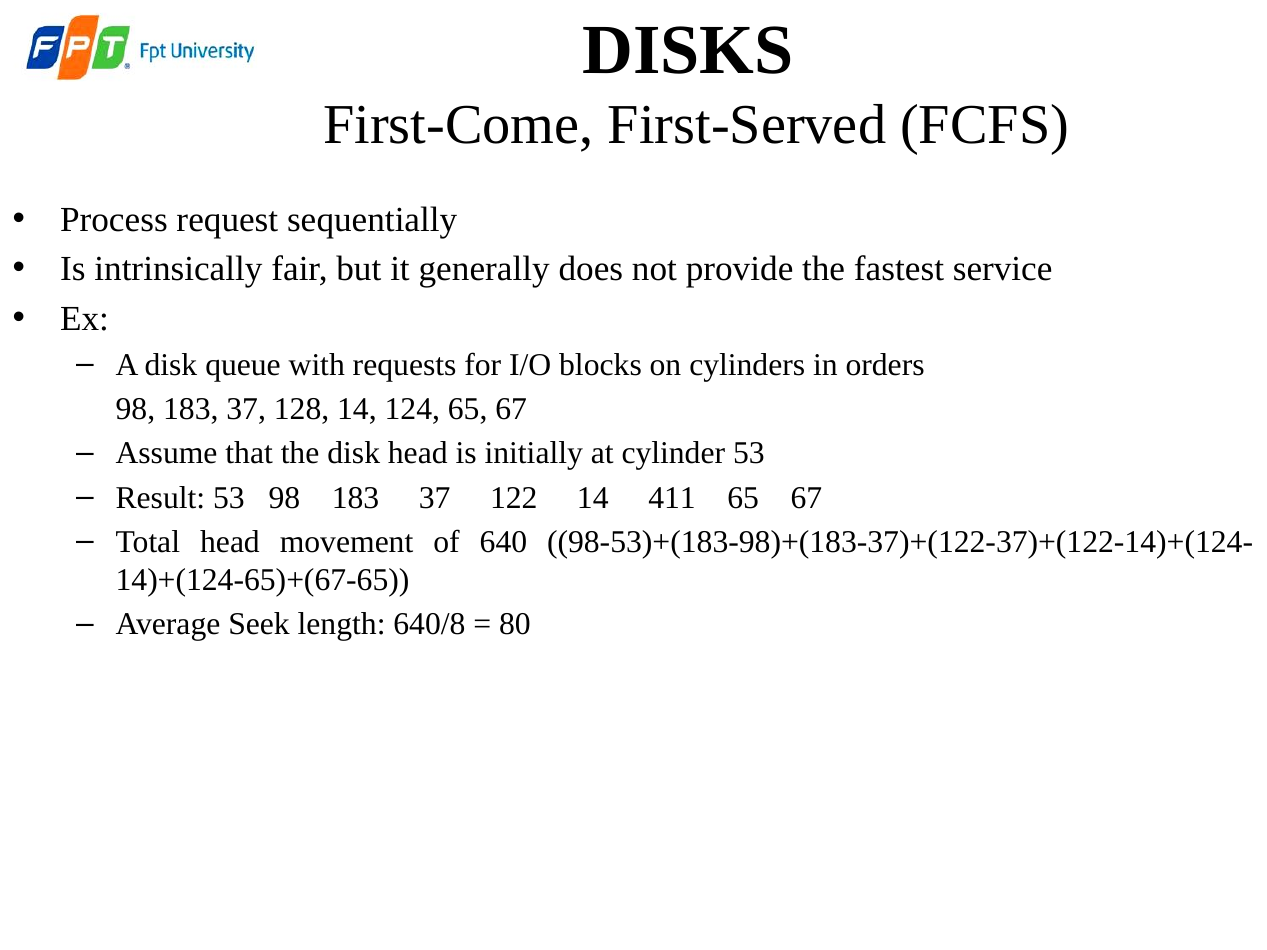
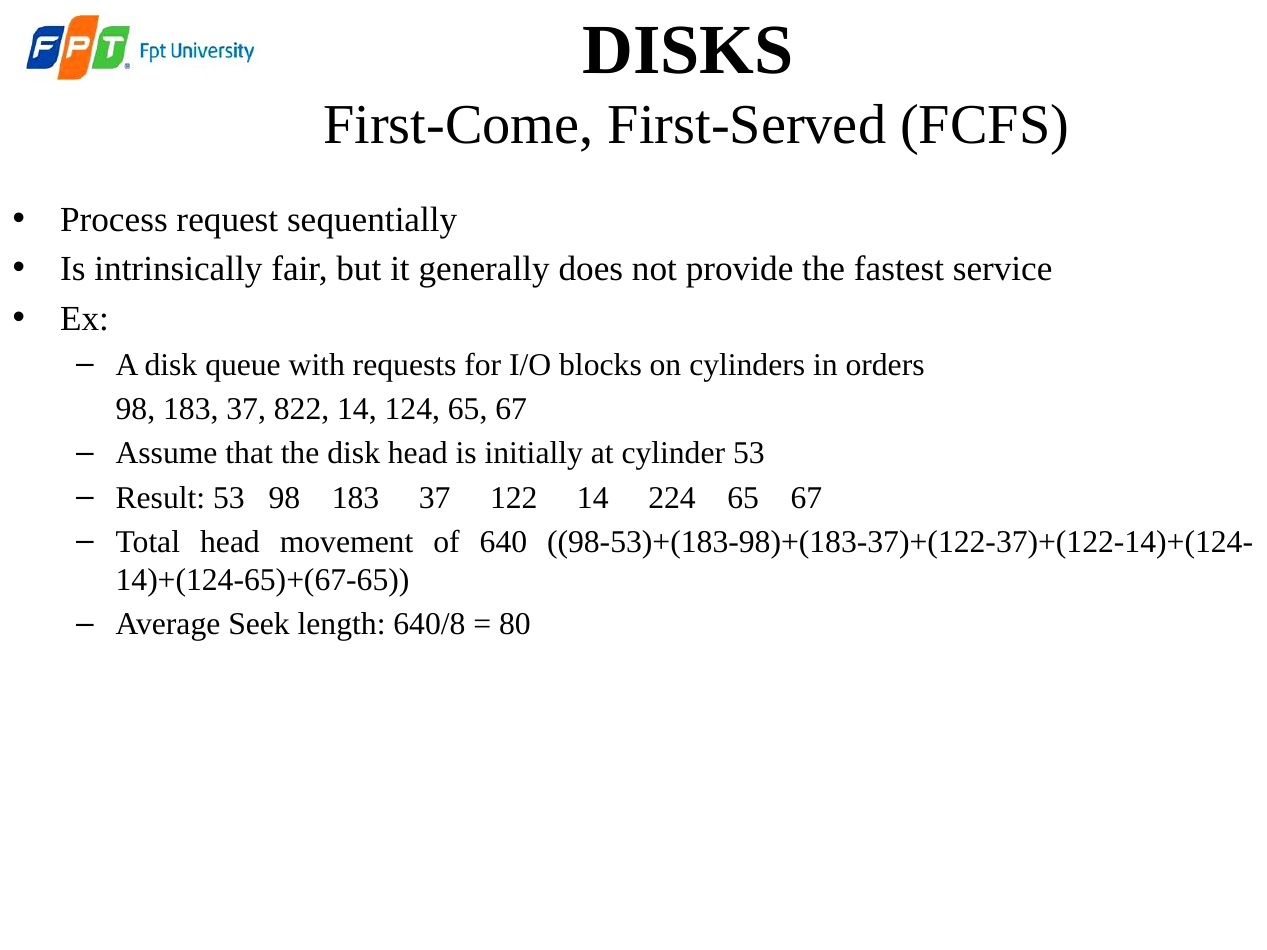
128: 128 -> 822
411: 411 -> 224
